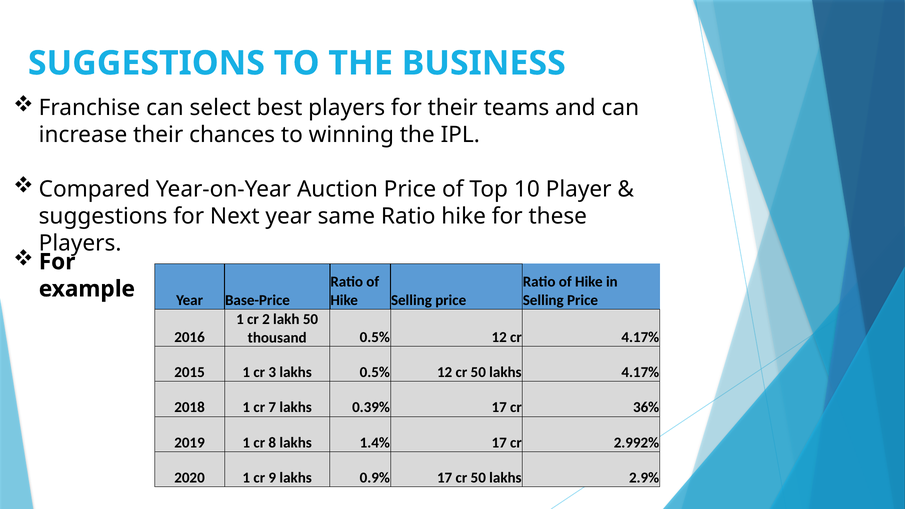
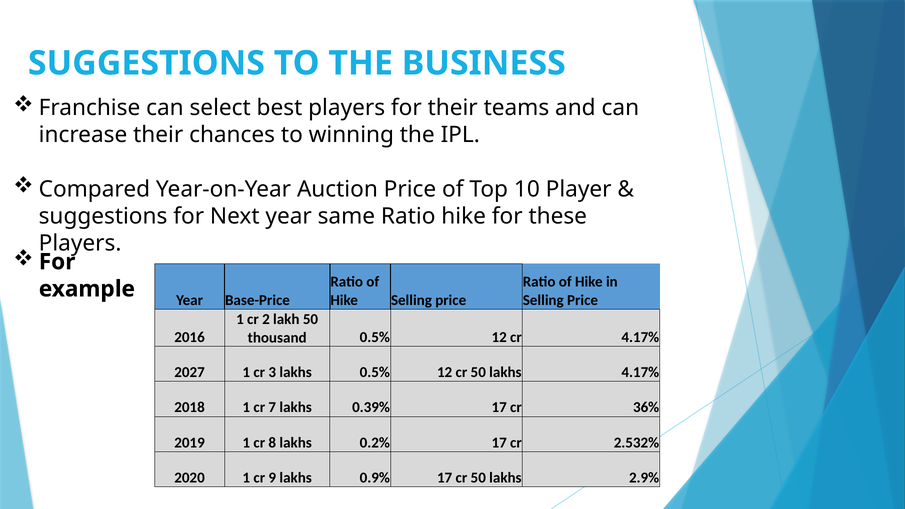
2015: 2015 -> 2027
1.4%: 1.4% -> 0.2%
2.992%: 2.992% -> 2.532%
